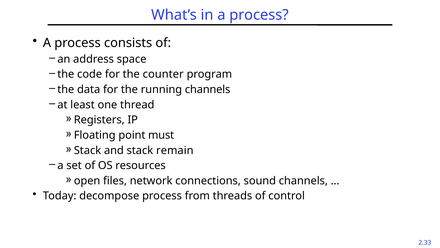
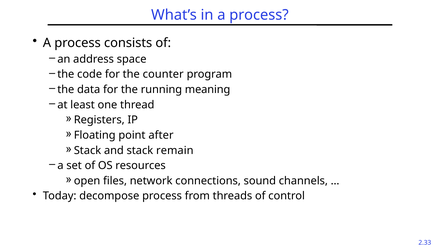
running channels: channels -> meaning
must: must -> after
